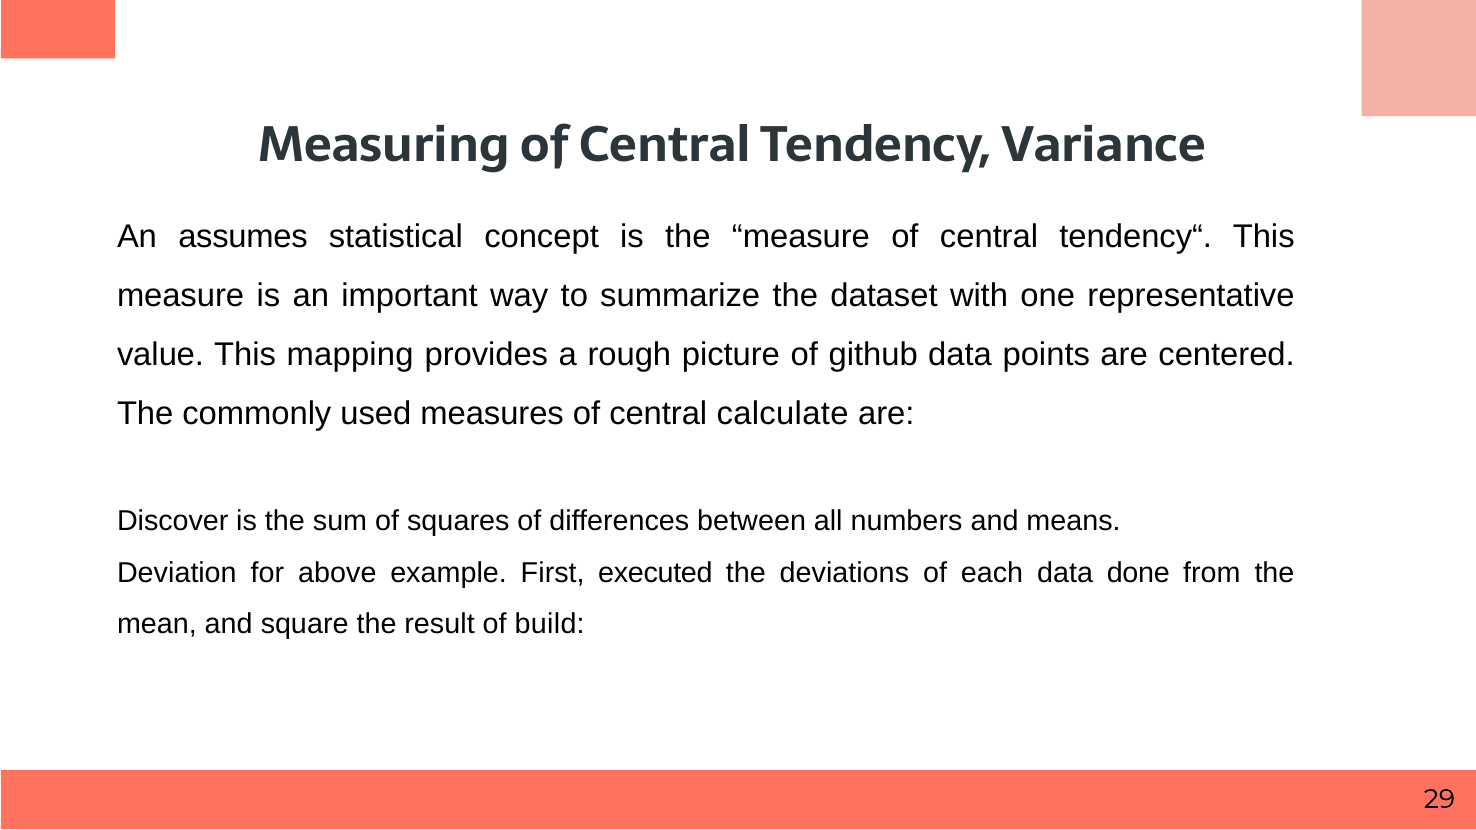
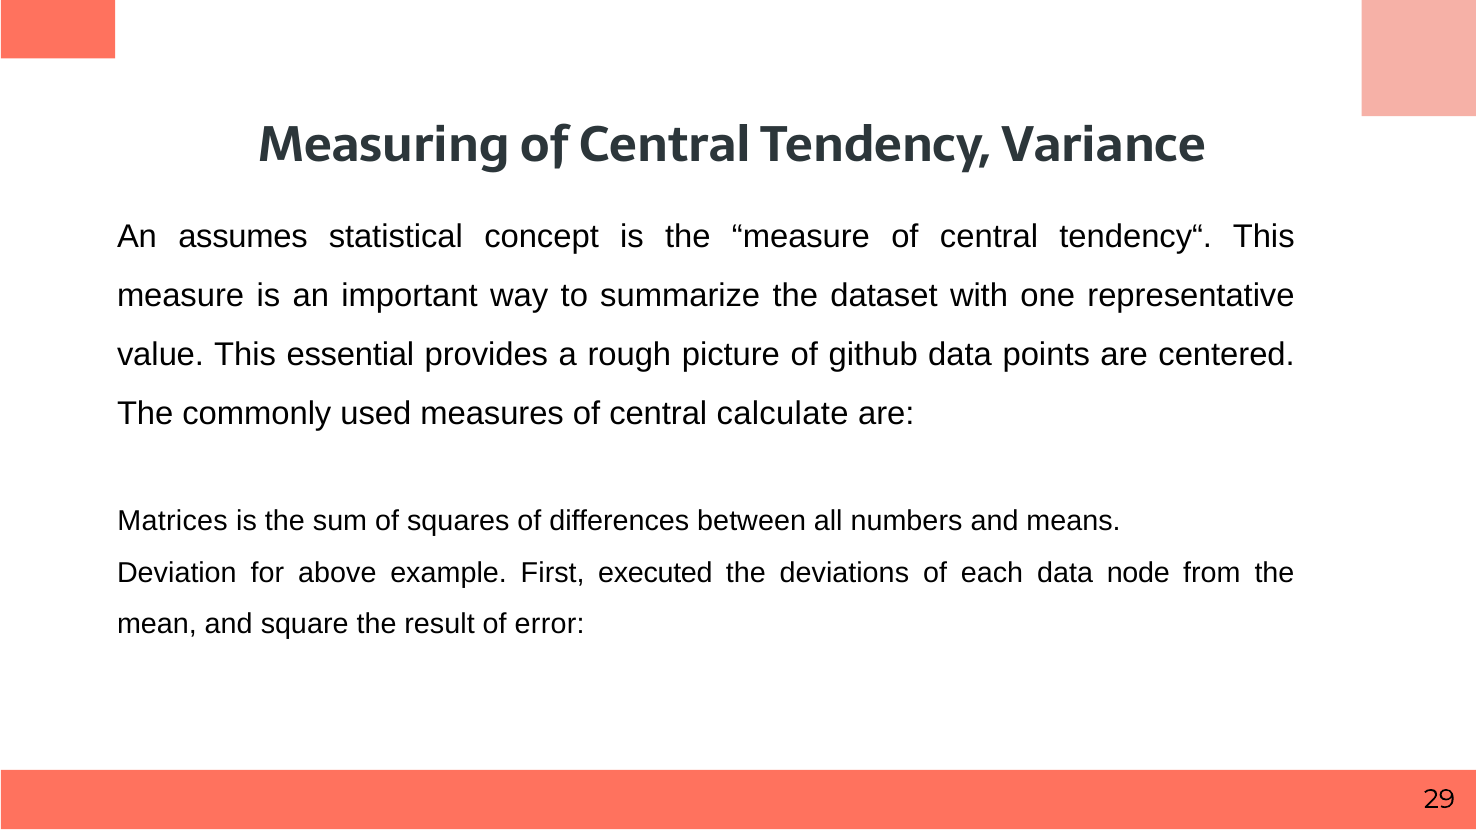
mapping: mapping -> essential
Discover: Discover -> Matrices
done: done -> node
build: build -> error
